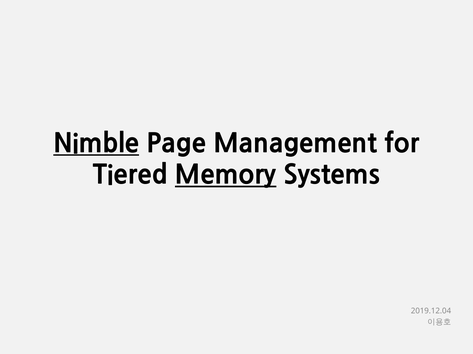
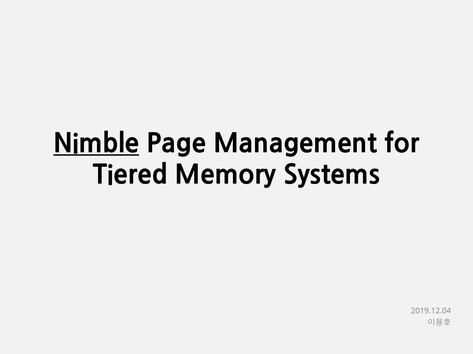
Memory underline: present -> none
